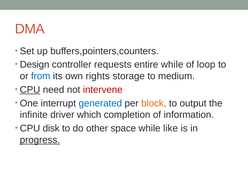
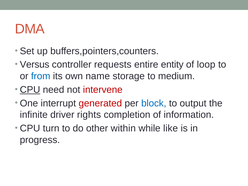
Design: Design -> Versus
entire while: while -> entity
rights: rights -> name
generated colour: blue -> red
block colour: orange -> blue
which: which -> rights
disk: disk -> turn
space: space -> within
progress underline: present -> none
